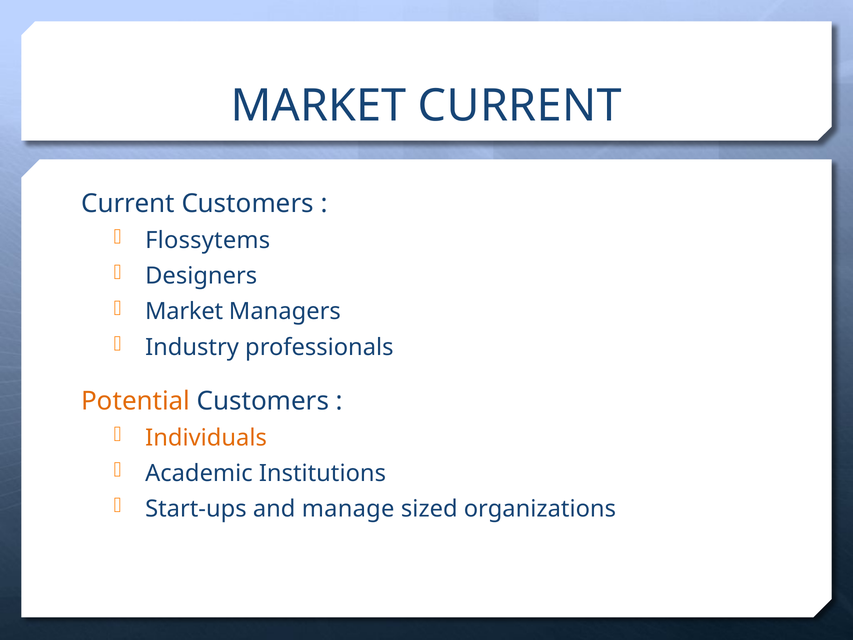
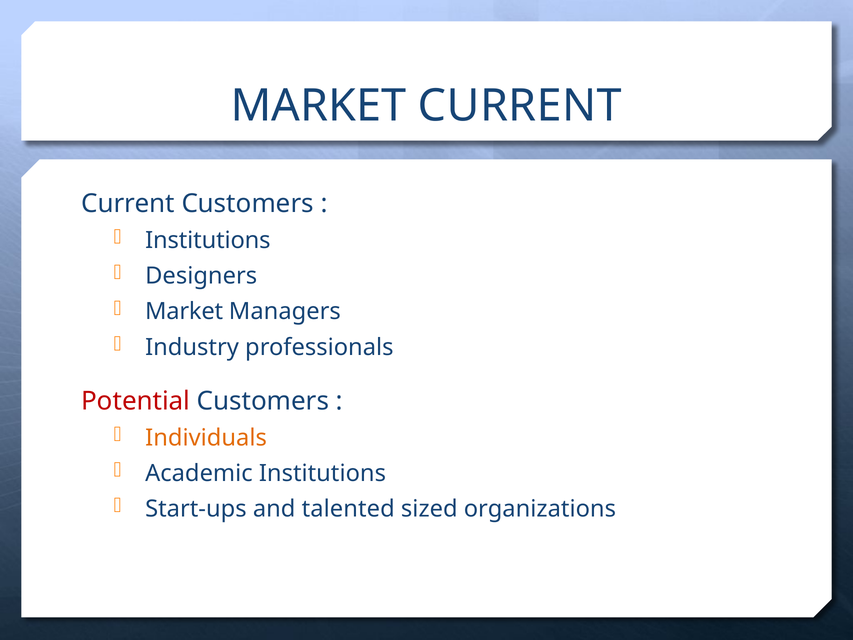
Flossytems at (208, 240): Flossytems -> Institutions
Potential colour: orange -> red
manage: manage -> talented
